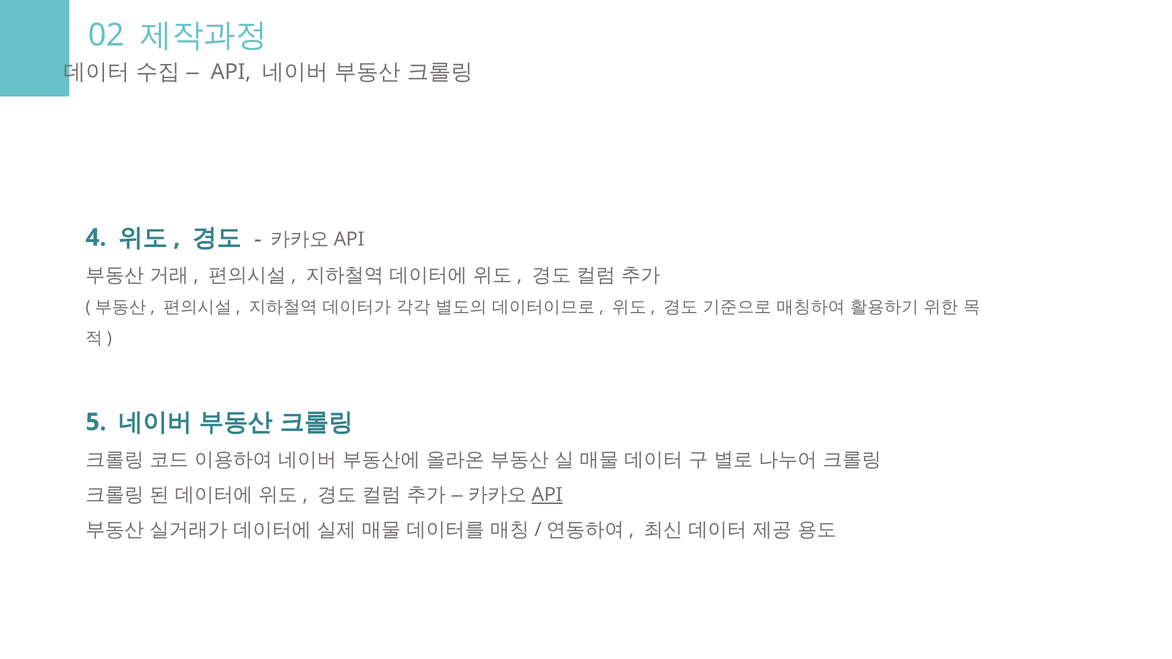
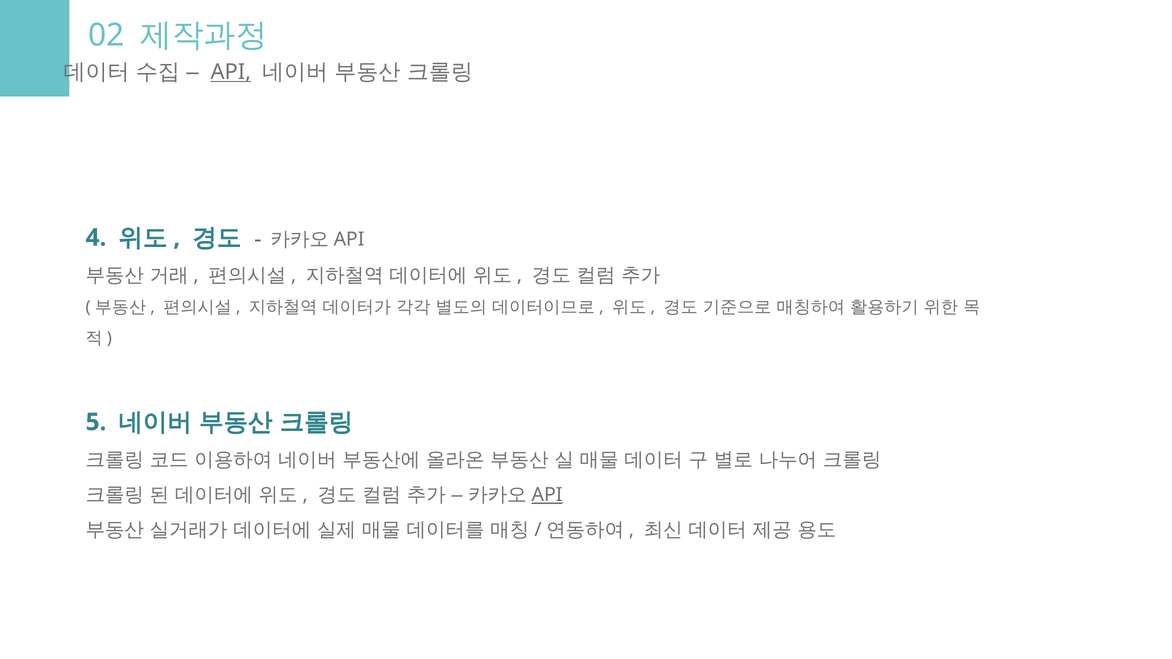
API at (231, 72) underline: none -> present
